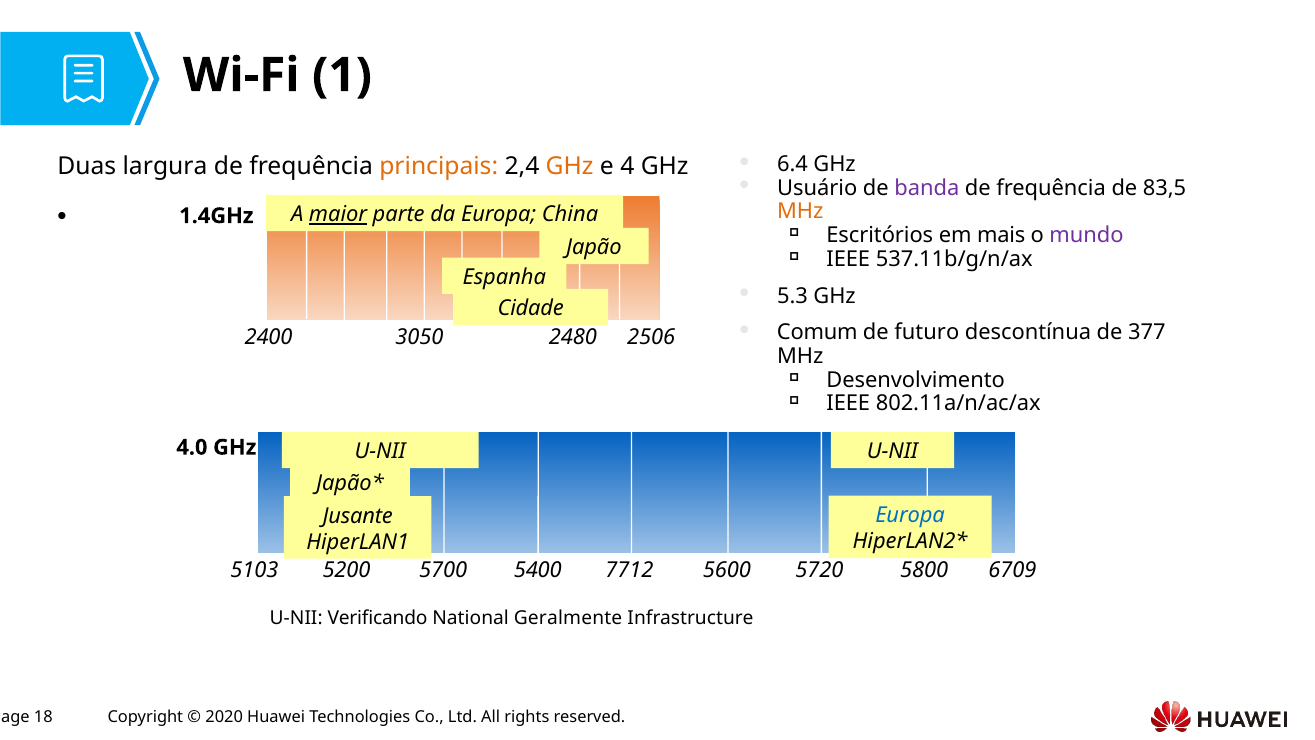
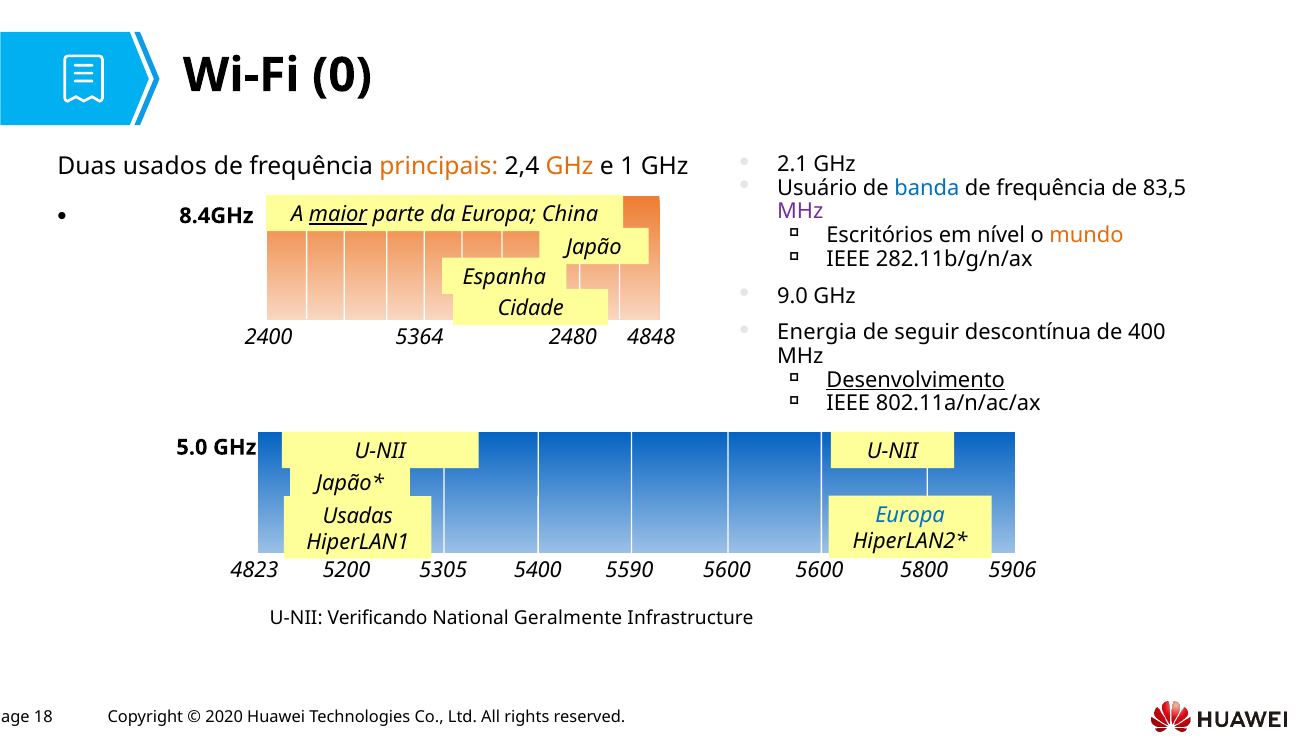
1: 1 -> 0
6.4: 6.4 -> 2.1
largura: largura -> usados
4: 4 -> 1
banda colour: purple -> blue
MHz at (800, 212) colour: orange -> purple
1.4GHz: 1.4GHz -> 8.4GHz
mais: mais -> nível
mundo colour: purple -> orange
537.11b/g/n/ax: 537.11b/g/n/ax -> 282.11b/g/n/ax
5.3: 5.3 -> 9.0
Comum: Comum -> Energia
futuro: futuro -> seguir
377: 377 -> 400
3050: 3050 -> 5364
2506: 2506 -> 4848
Desenvolvimento underline: none -> present
4.0: 4.0 -> 5.0
Jusante: Jusante -> Usadas
5103: 5103 -> 4823
5700: 5700 -> 5305
7712: 7712 -> 5590
5600 5720: 5720 -> 5600
6709: 6709 -> 5906
